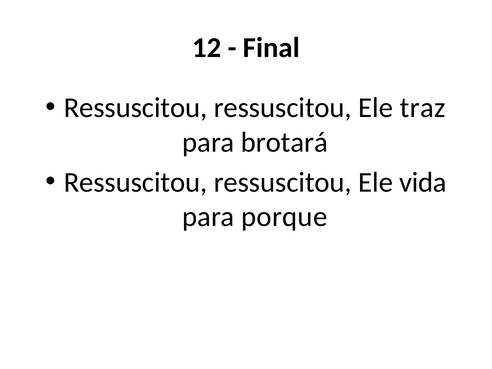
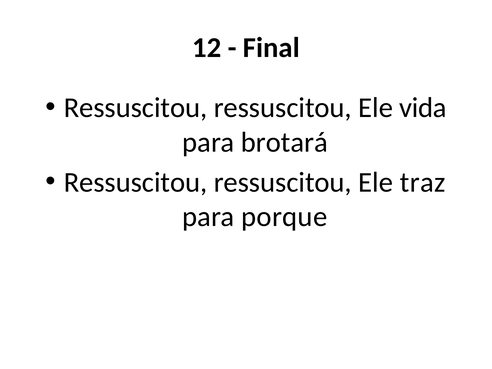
traz: traz -> vida
vida: vida -> traz
